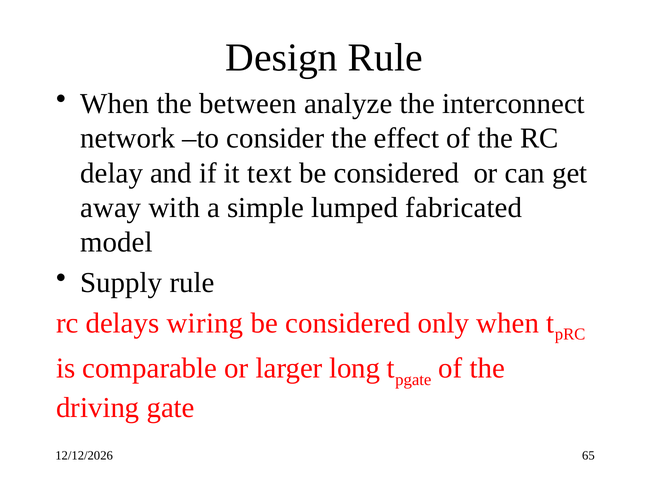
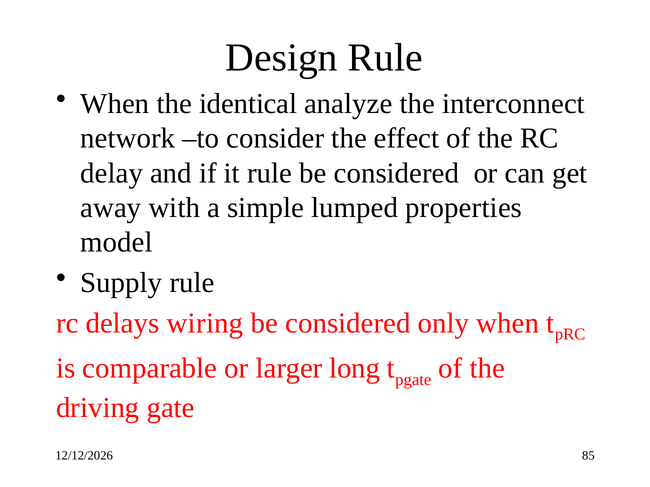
between: between -> identical
it text: text -> rule
fabricated: fabricated -> properties
65: 65 -> 85
